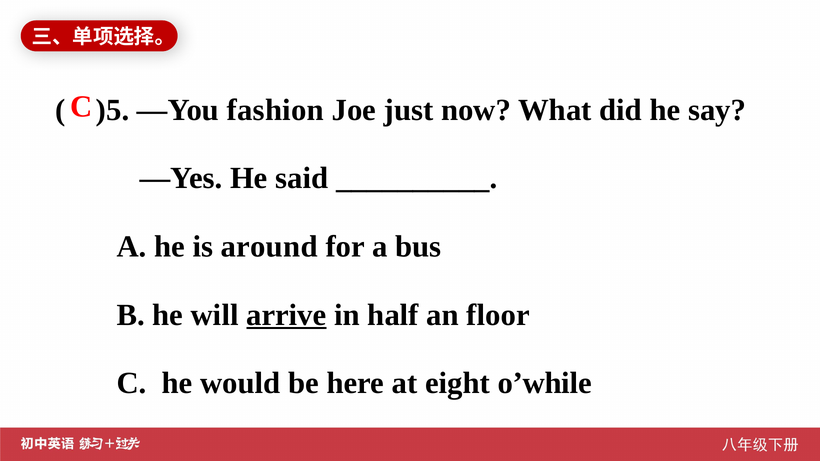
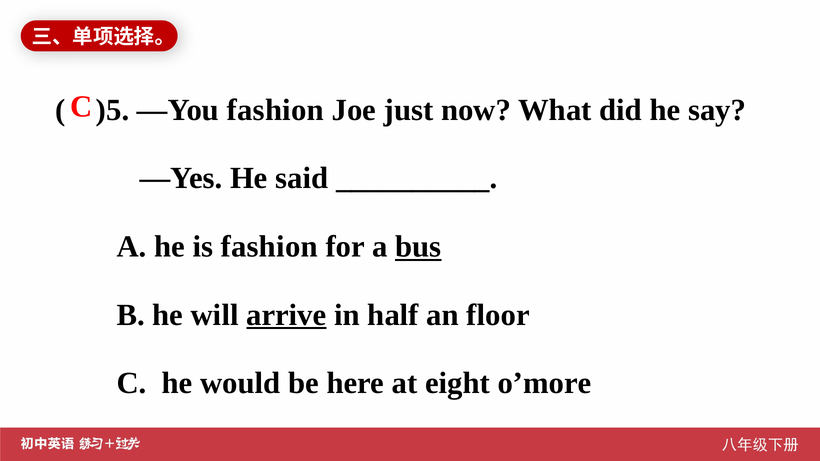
is around: around -> fashion
bus underline: none -> present
o’while: o’while -> o’more
